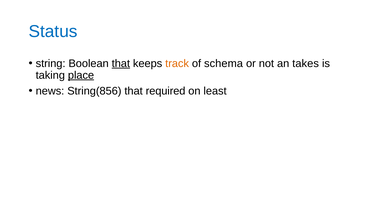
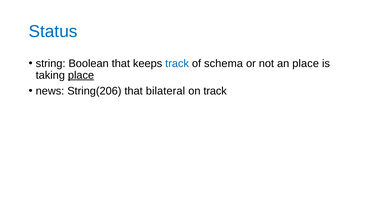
that at (121, 64) underline: present -> none
track at (177, 64) colour: orange -> blue
an takes: takes -> place
String(856: String(856 -> String(206
required: required -> bilateral
on least: least -> track
